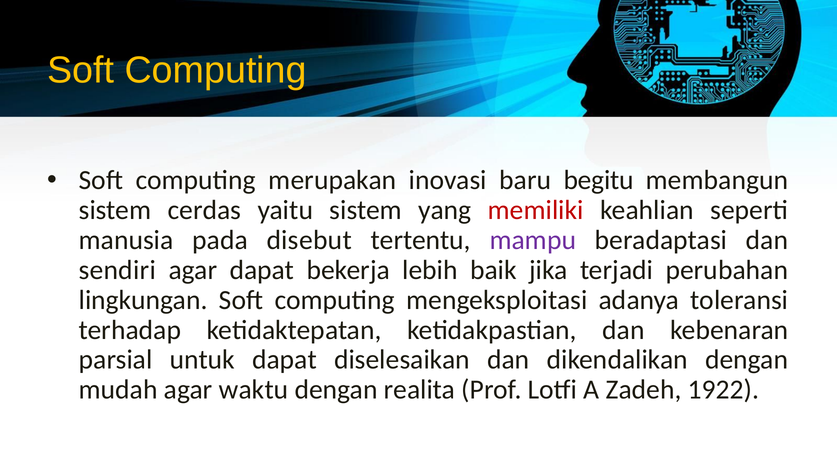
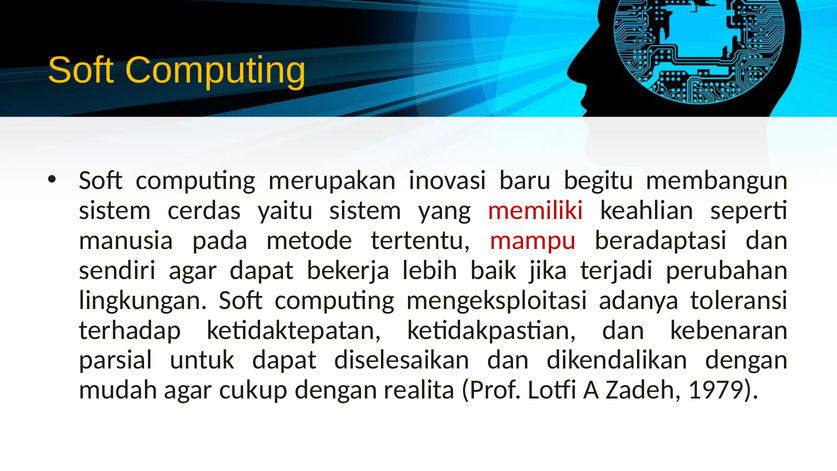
disebut: disebut -> metode
mampu colour: purple -> red
waktu: waktu -> cukup
1922: 1922 -> 1979
